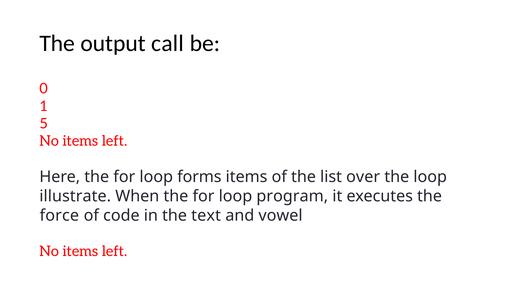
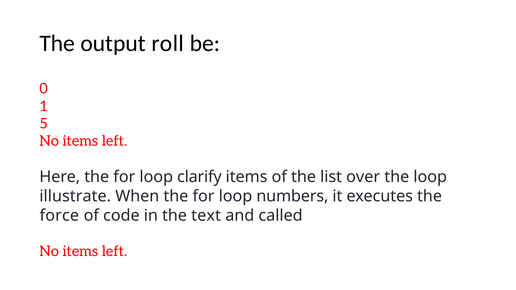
call: call -> roll
forms: forms -> clarify
program: program -> numbers
vowel: vowel -> called
